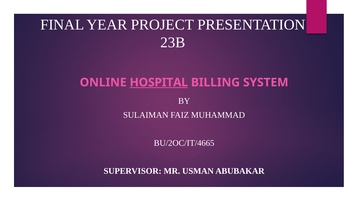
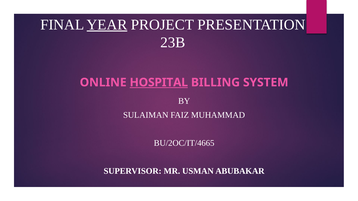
YEAR underline: none -> present
